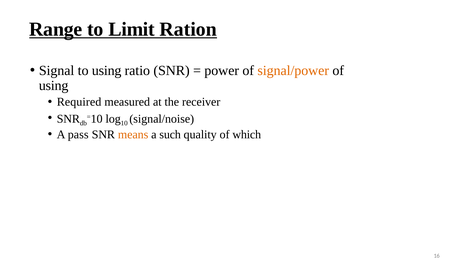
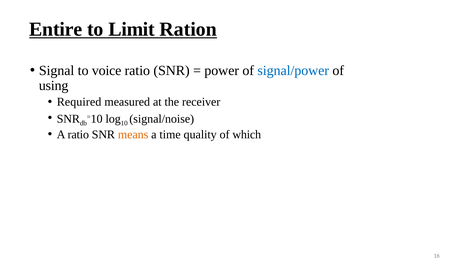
Range: Range -> Entire
to using: using -> voice
signal/power colour: orange -> blue
A pass: pass -> ratio
such: such -> time
